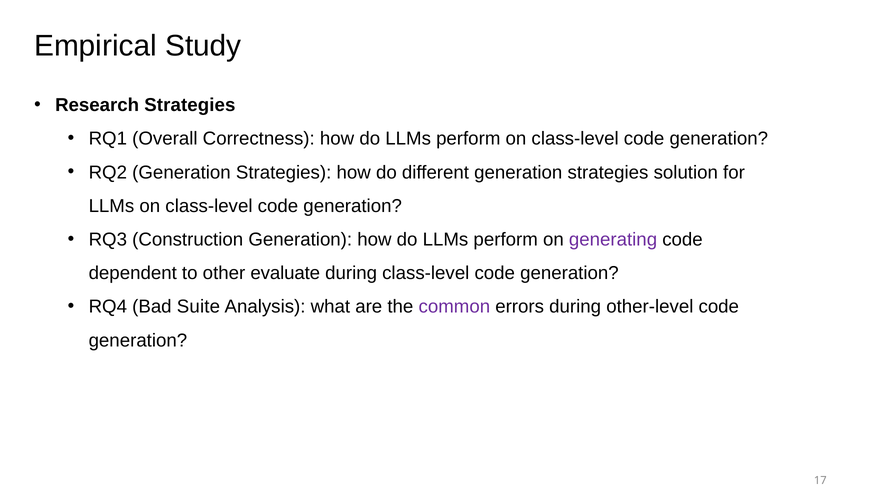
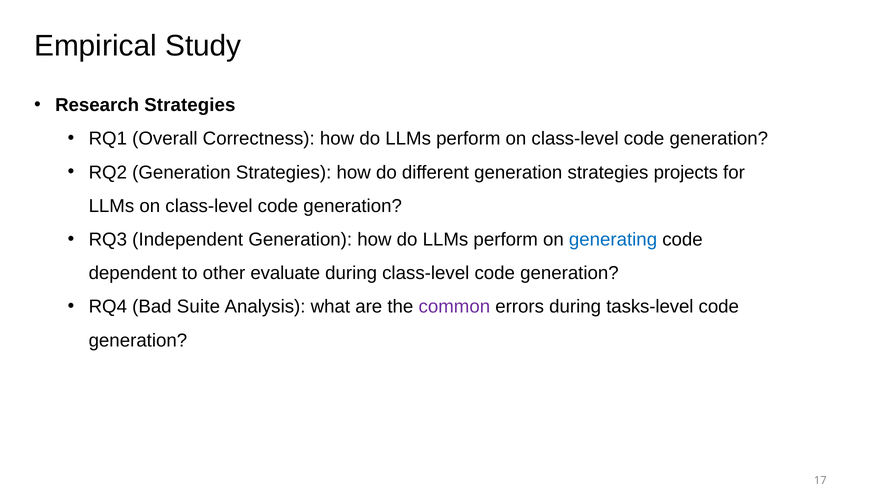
solution: solution -> projects
Construction: Construction -> Independent
generating colour: purple -> blue
other-level: other-level -> tasks-level
